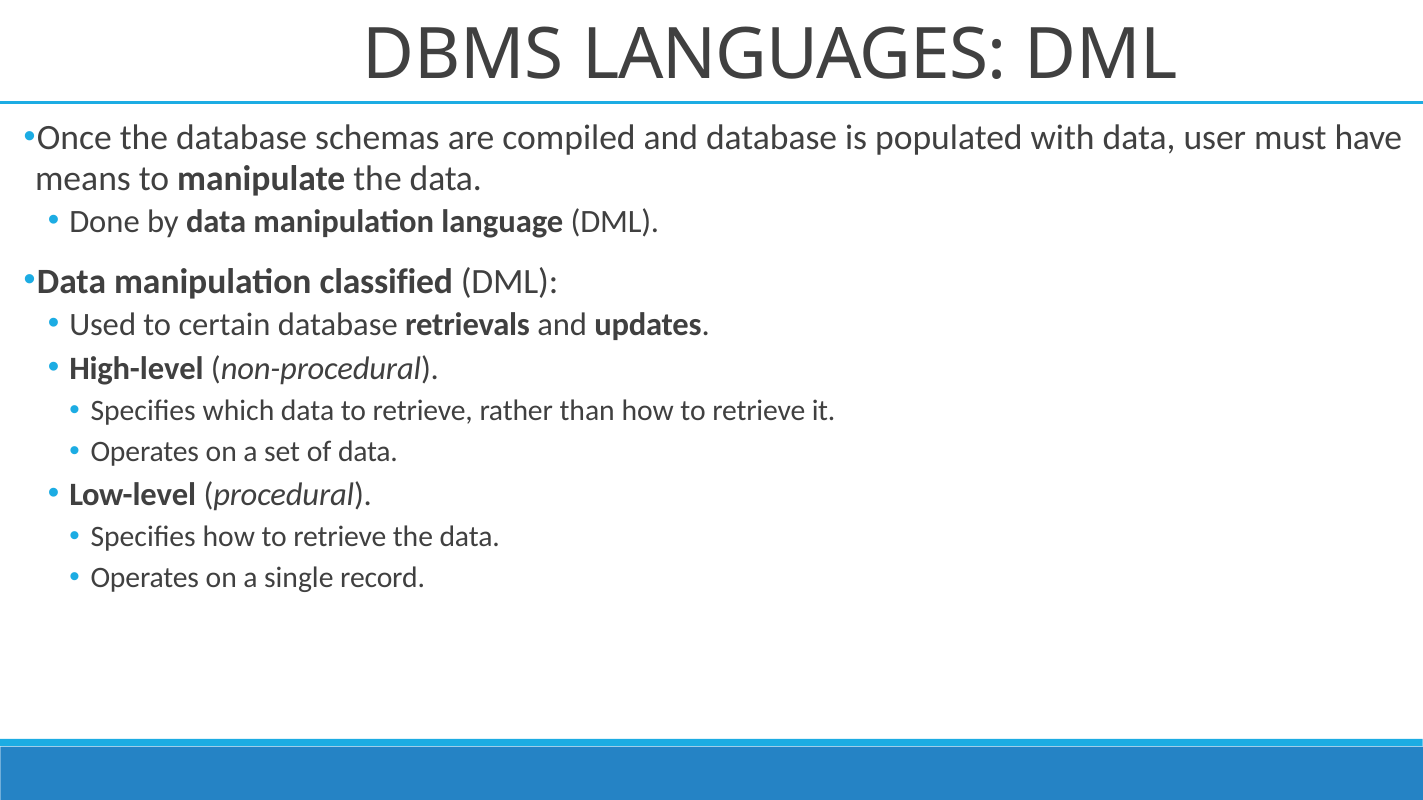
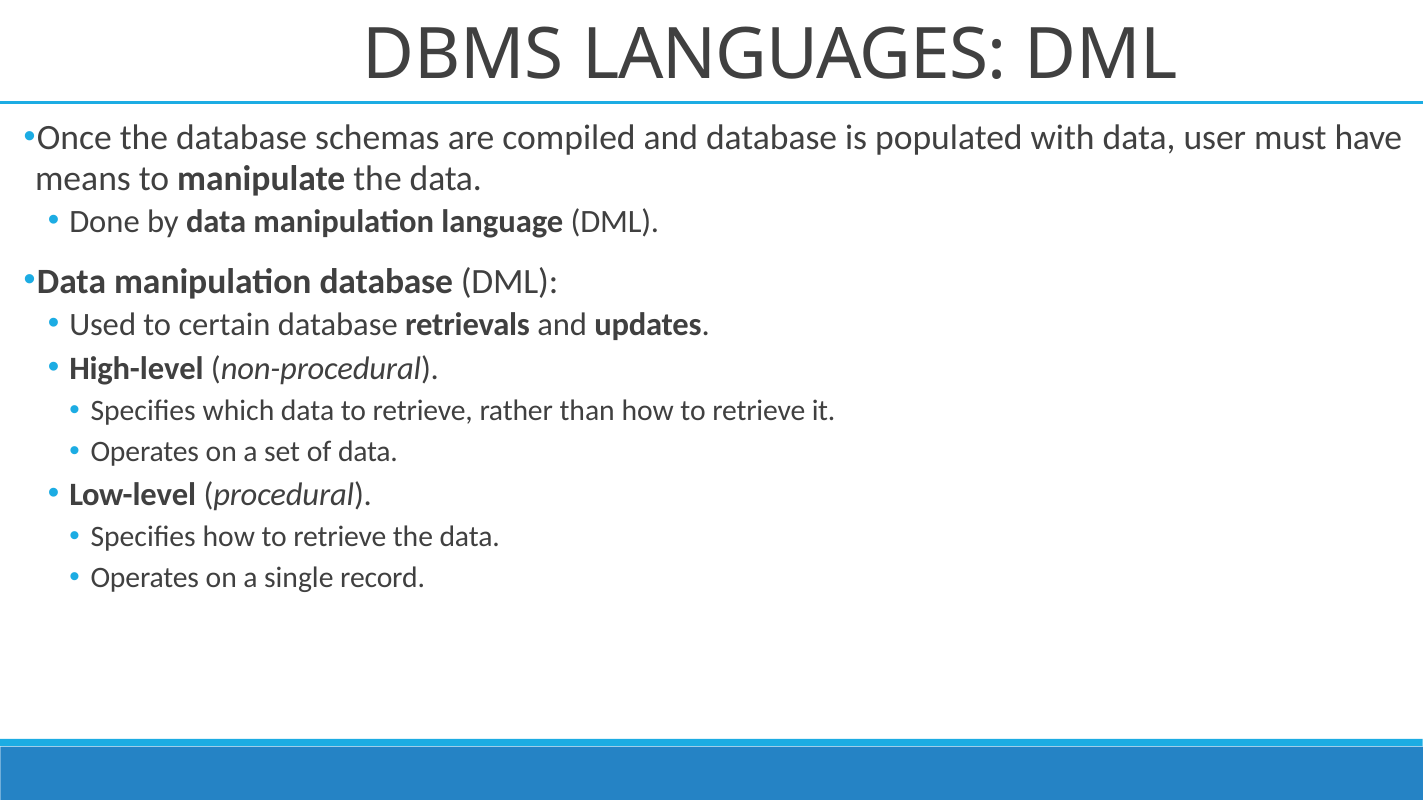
manipulation classified: classified -> database
